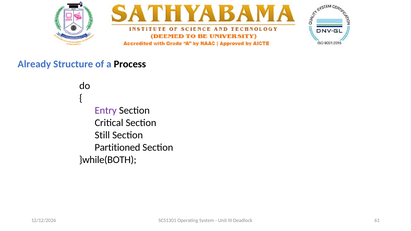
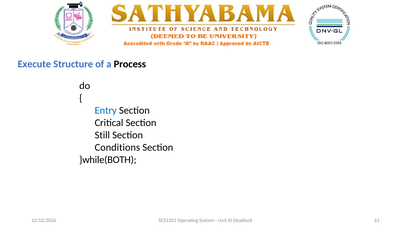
Already: Already -> Execute
Entry colour: purple -> blue
Partitioned: Partitioned -> Conditions
